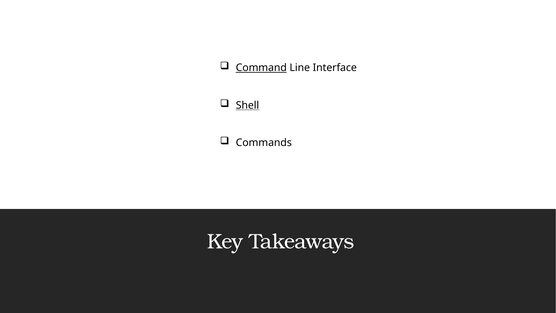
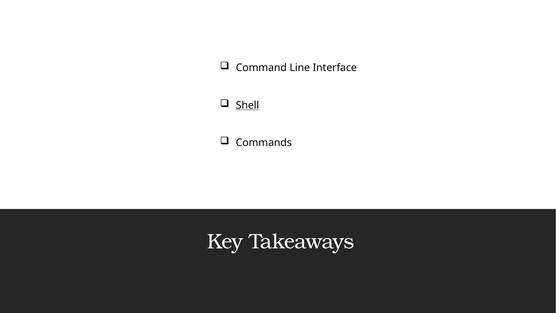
Command underline: present -> none
